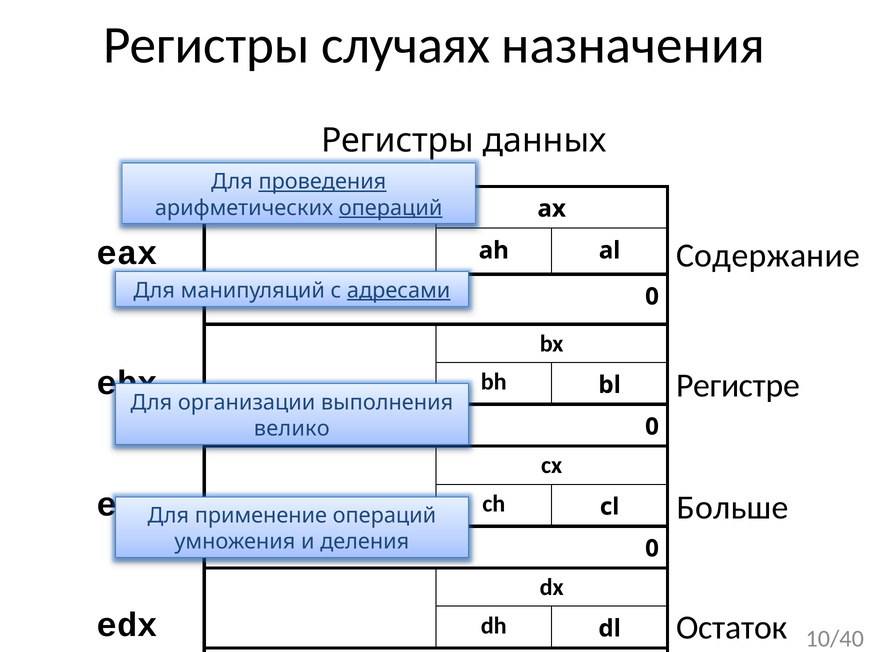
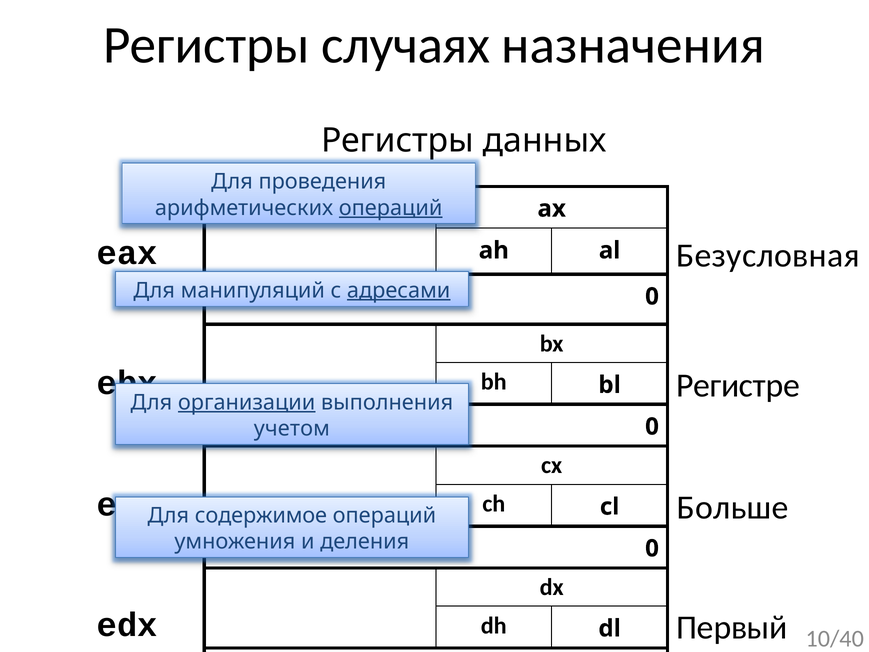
проведения underline: present -> none
Содержание: Содержание -> Безусловная
организации underline: none -> present
велико: велико -> учетом
применение: применение -> содержимое
Остаток: Остаток -> Первый
